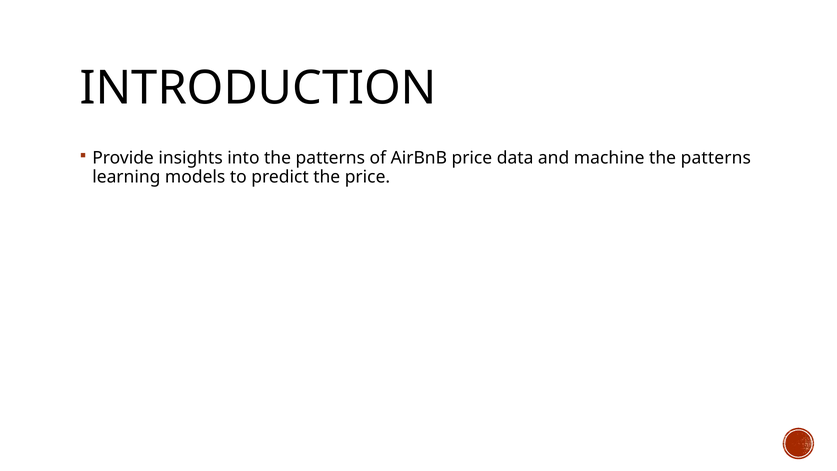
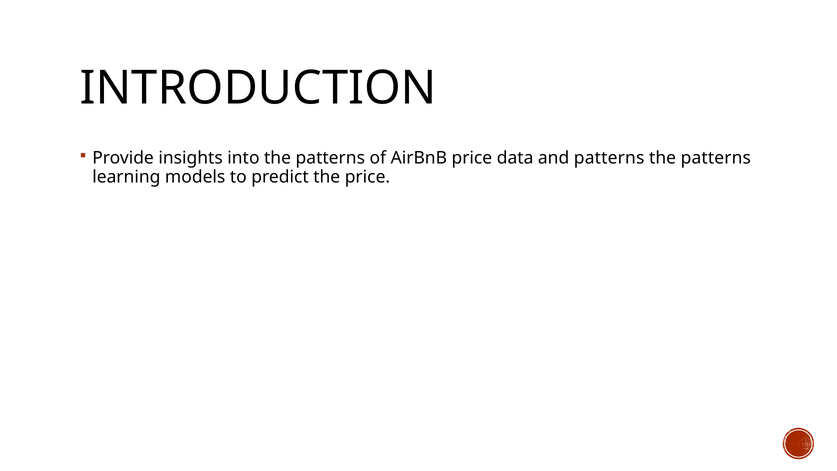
and machine: machine -> patterns
